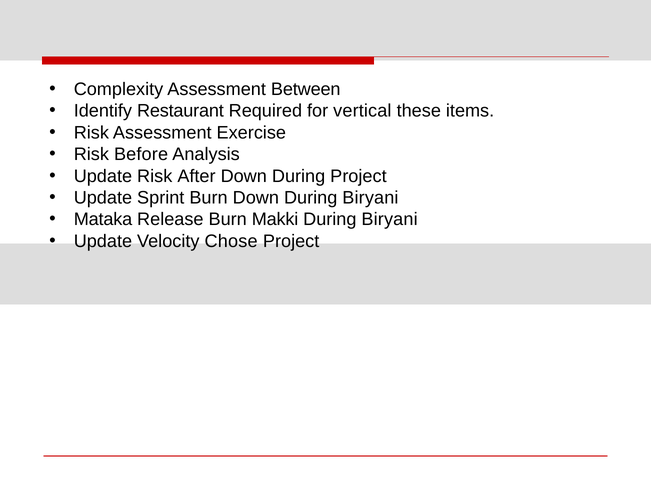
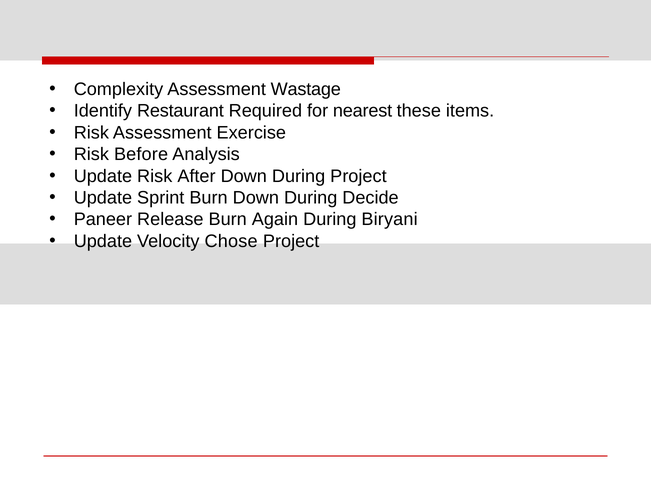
Between: Between -> Wastage
vertical: vertical -> nearest
Down During Biryani: Biryani -> Decide
Mataka: Mataka -> Paneer
Makki: Makki -> Again
